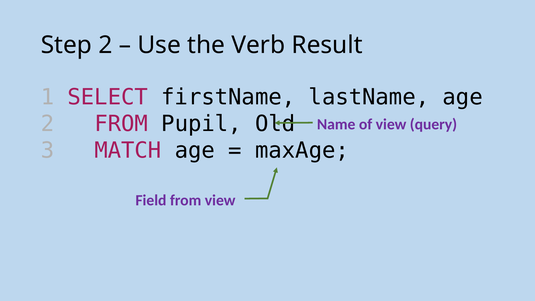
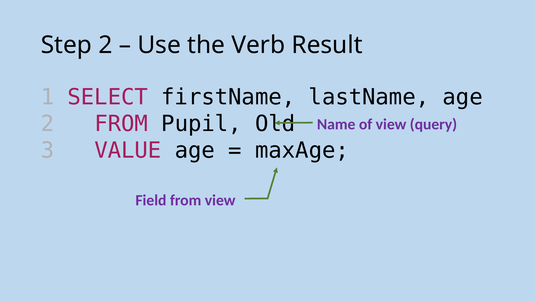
MATCH: MATCH -> VALUE
